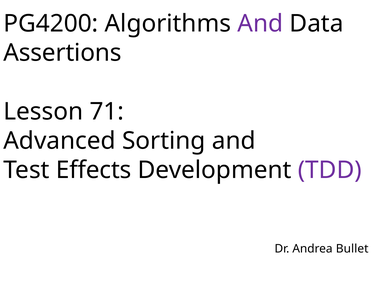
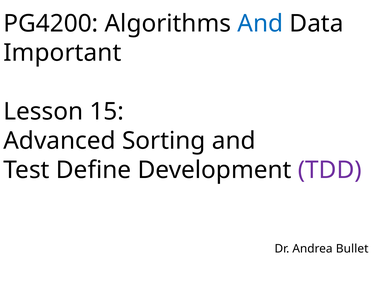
And at (260, 24) colour: purple -> blue
Assertions: Assertions -> Important
71: 71 -> 15
Effects: Effects -> Define
